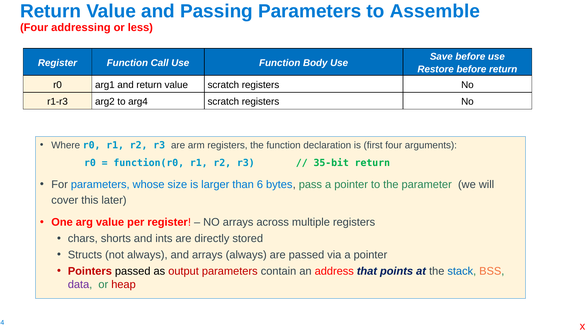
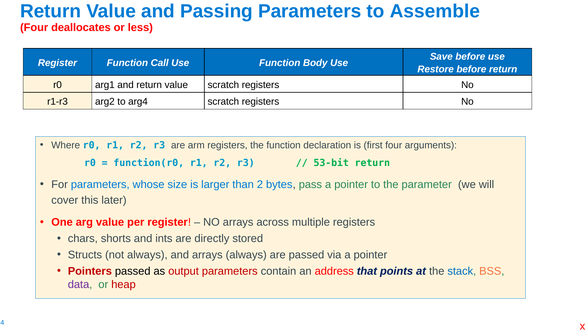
addressing: addressing -> deallocates
35-bit: 35-bit -> 53-bit
6: 6 -> 2
